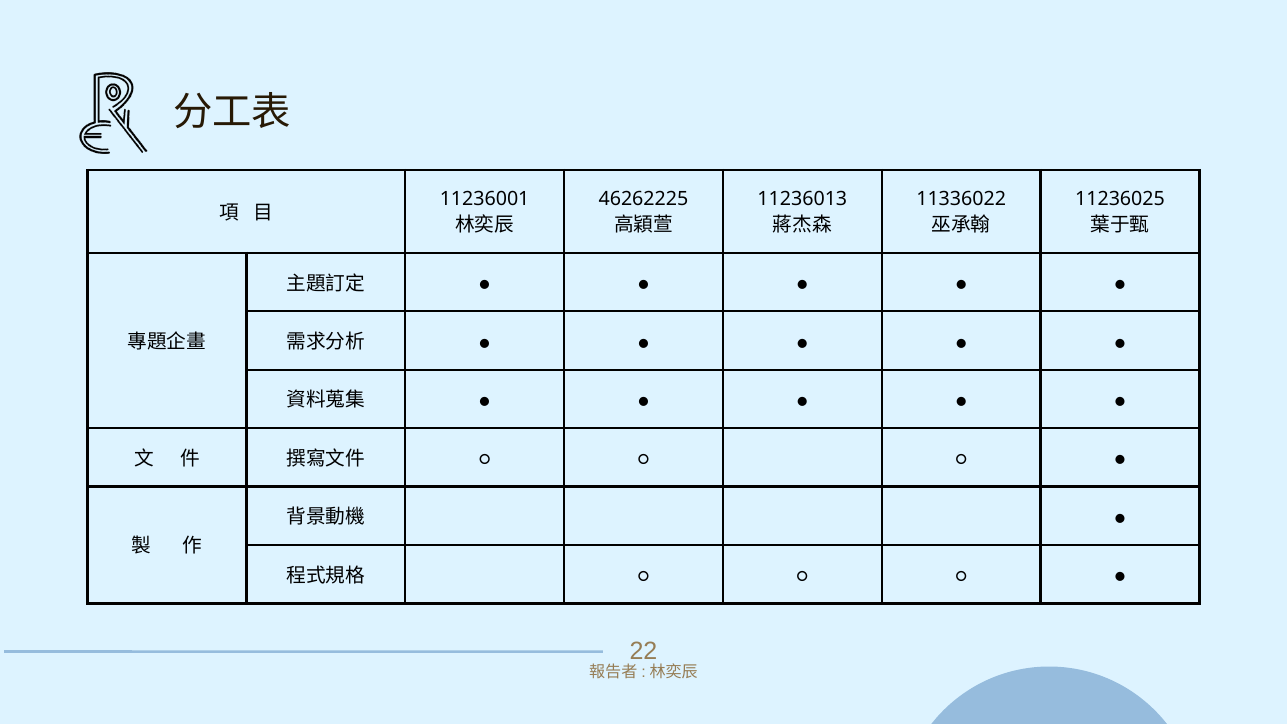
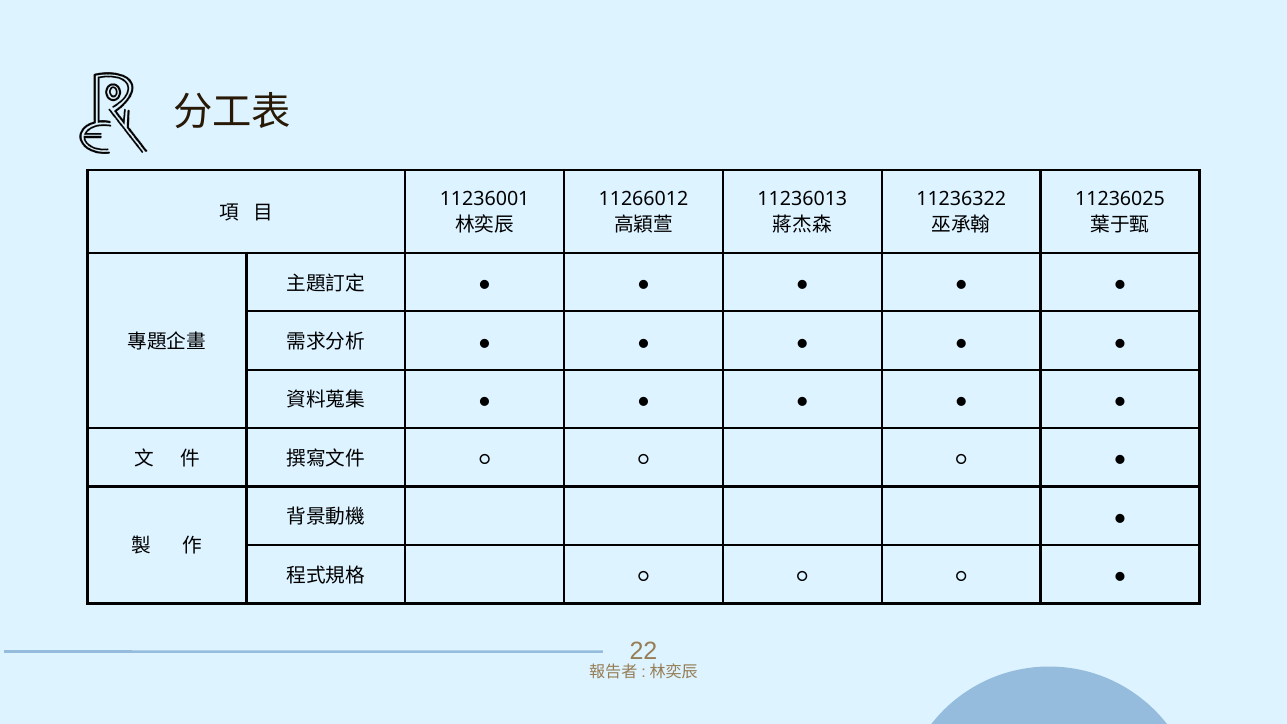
46262225: 46262225 -> 11266012
11336022: 11336022 -> 11236322
